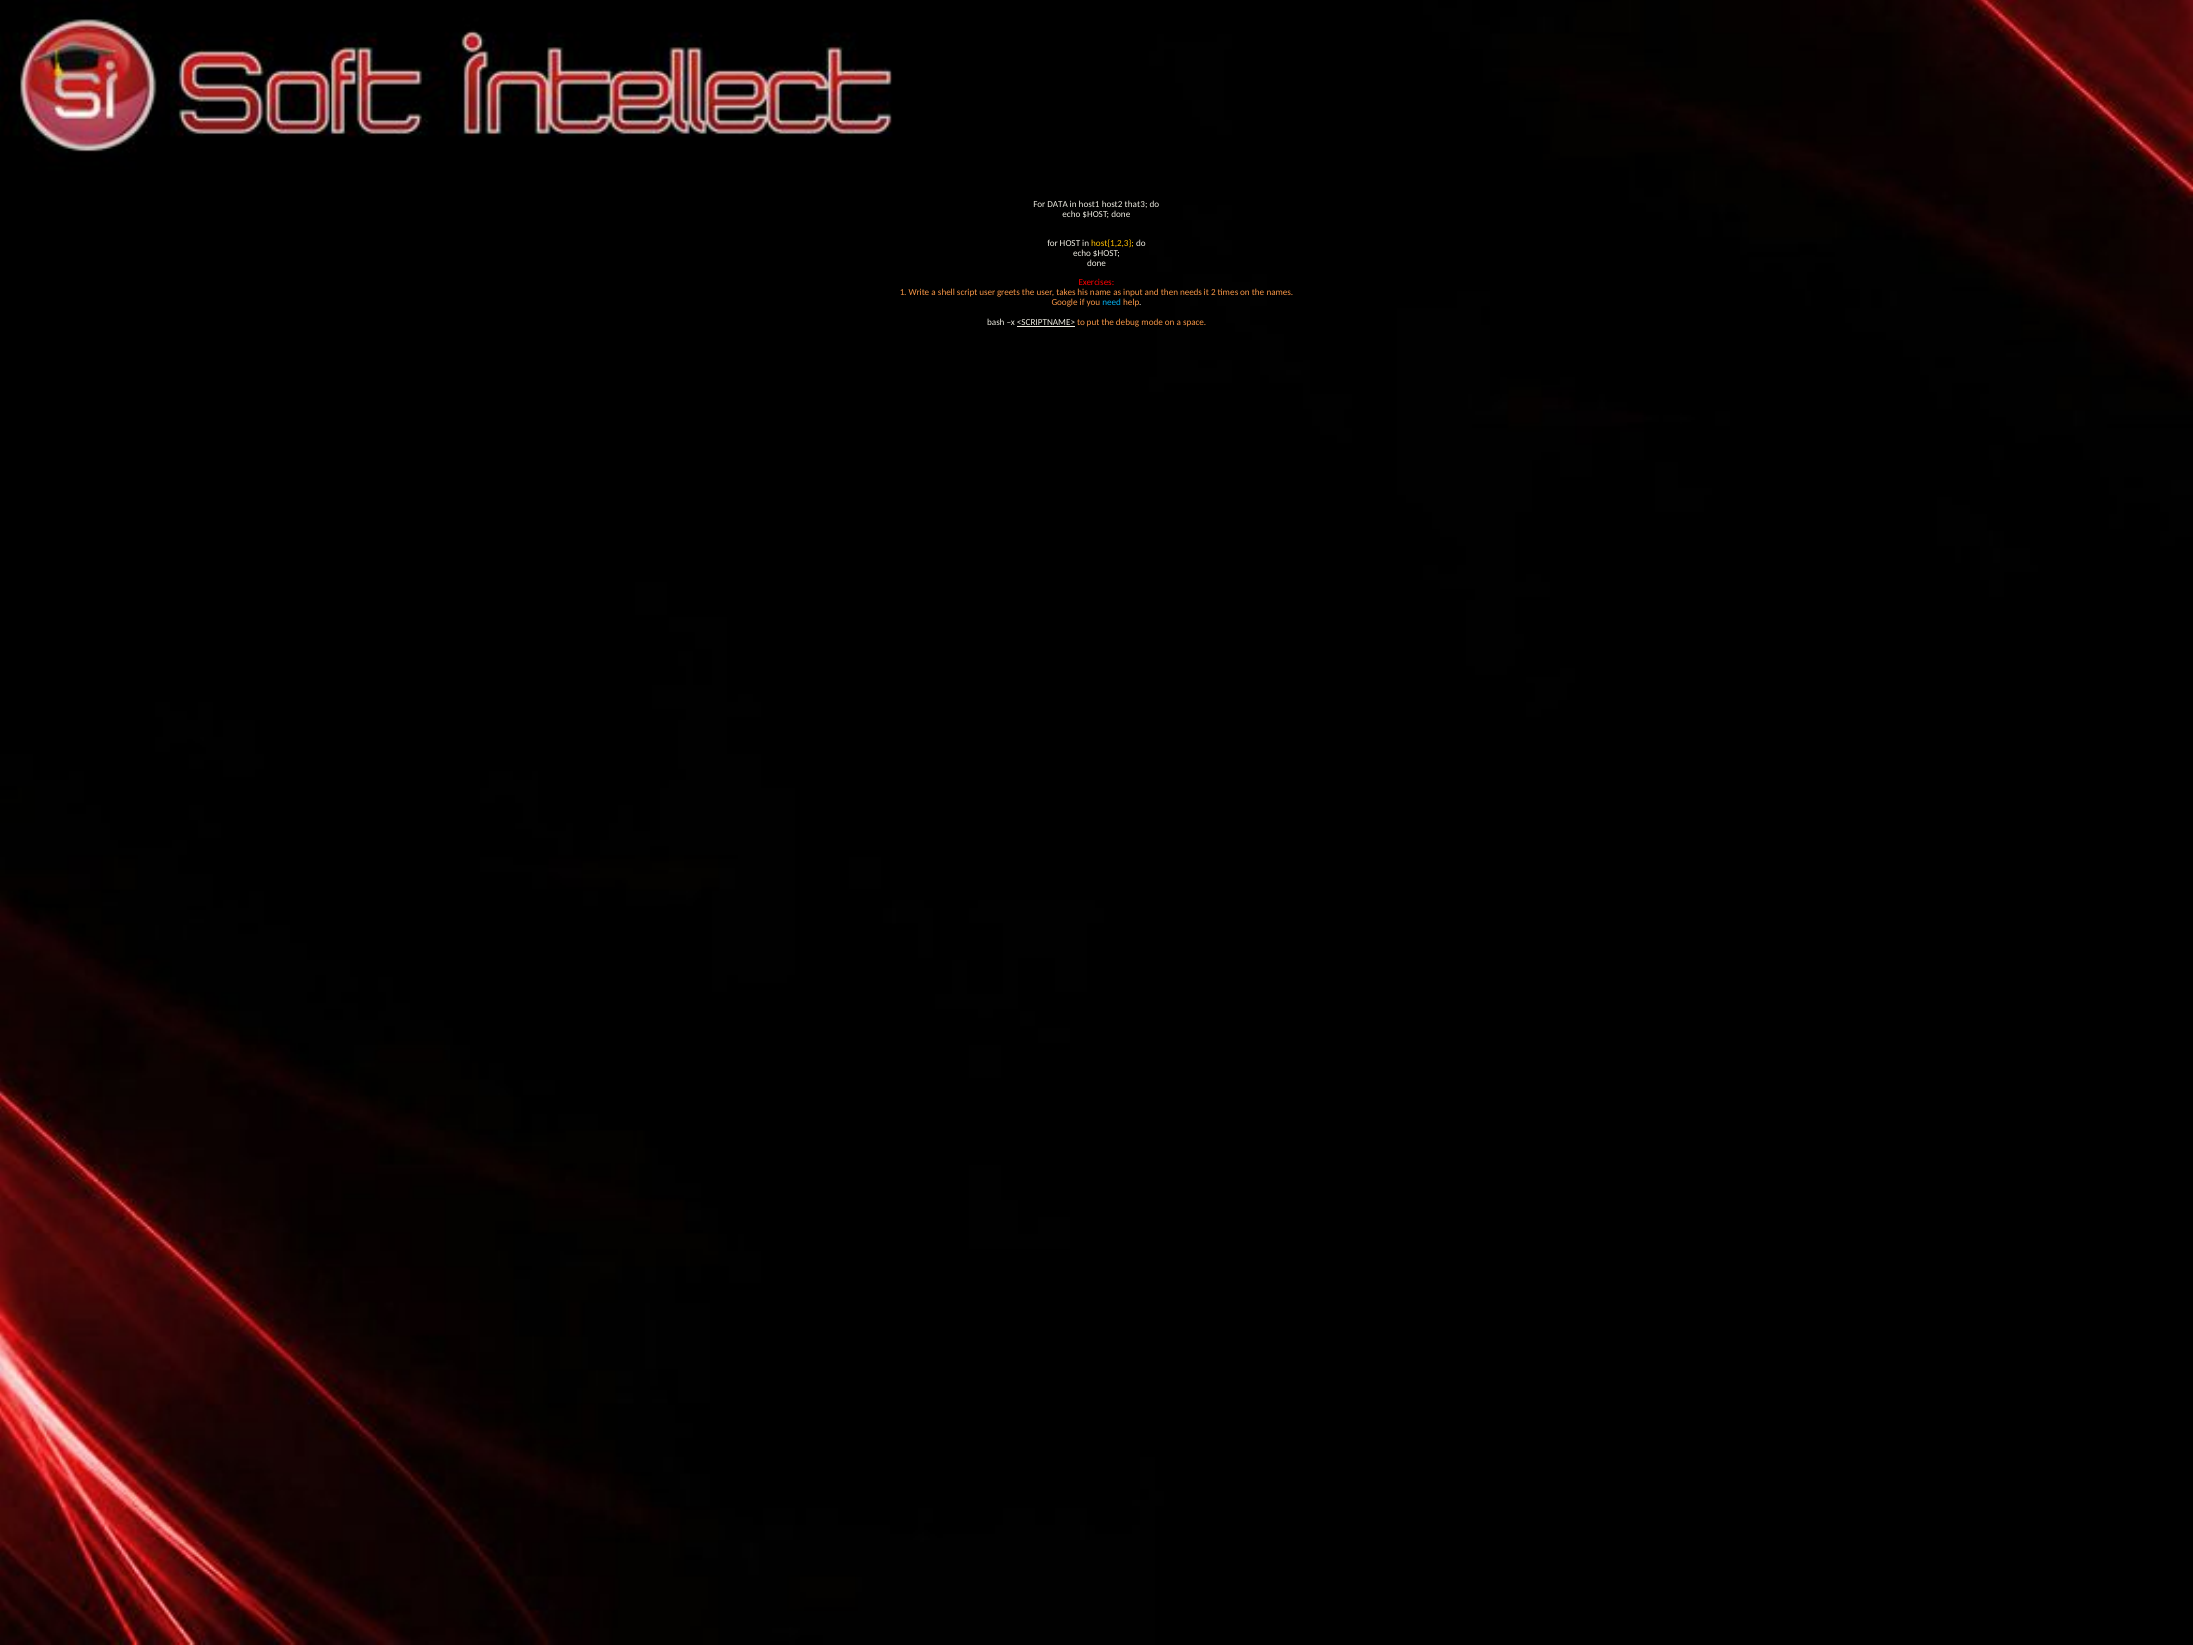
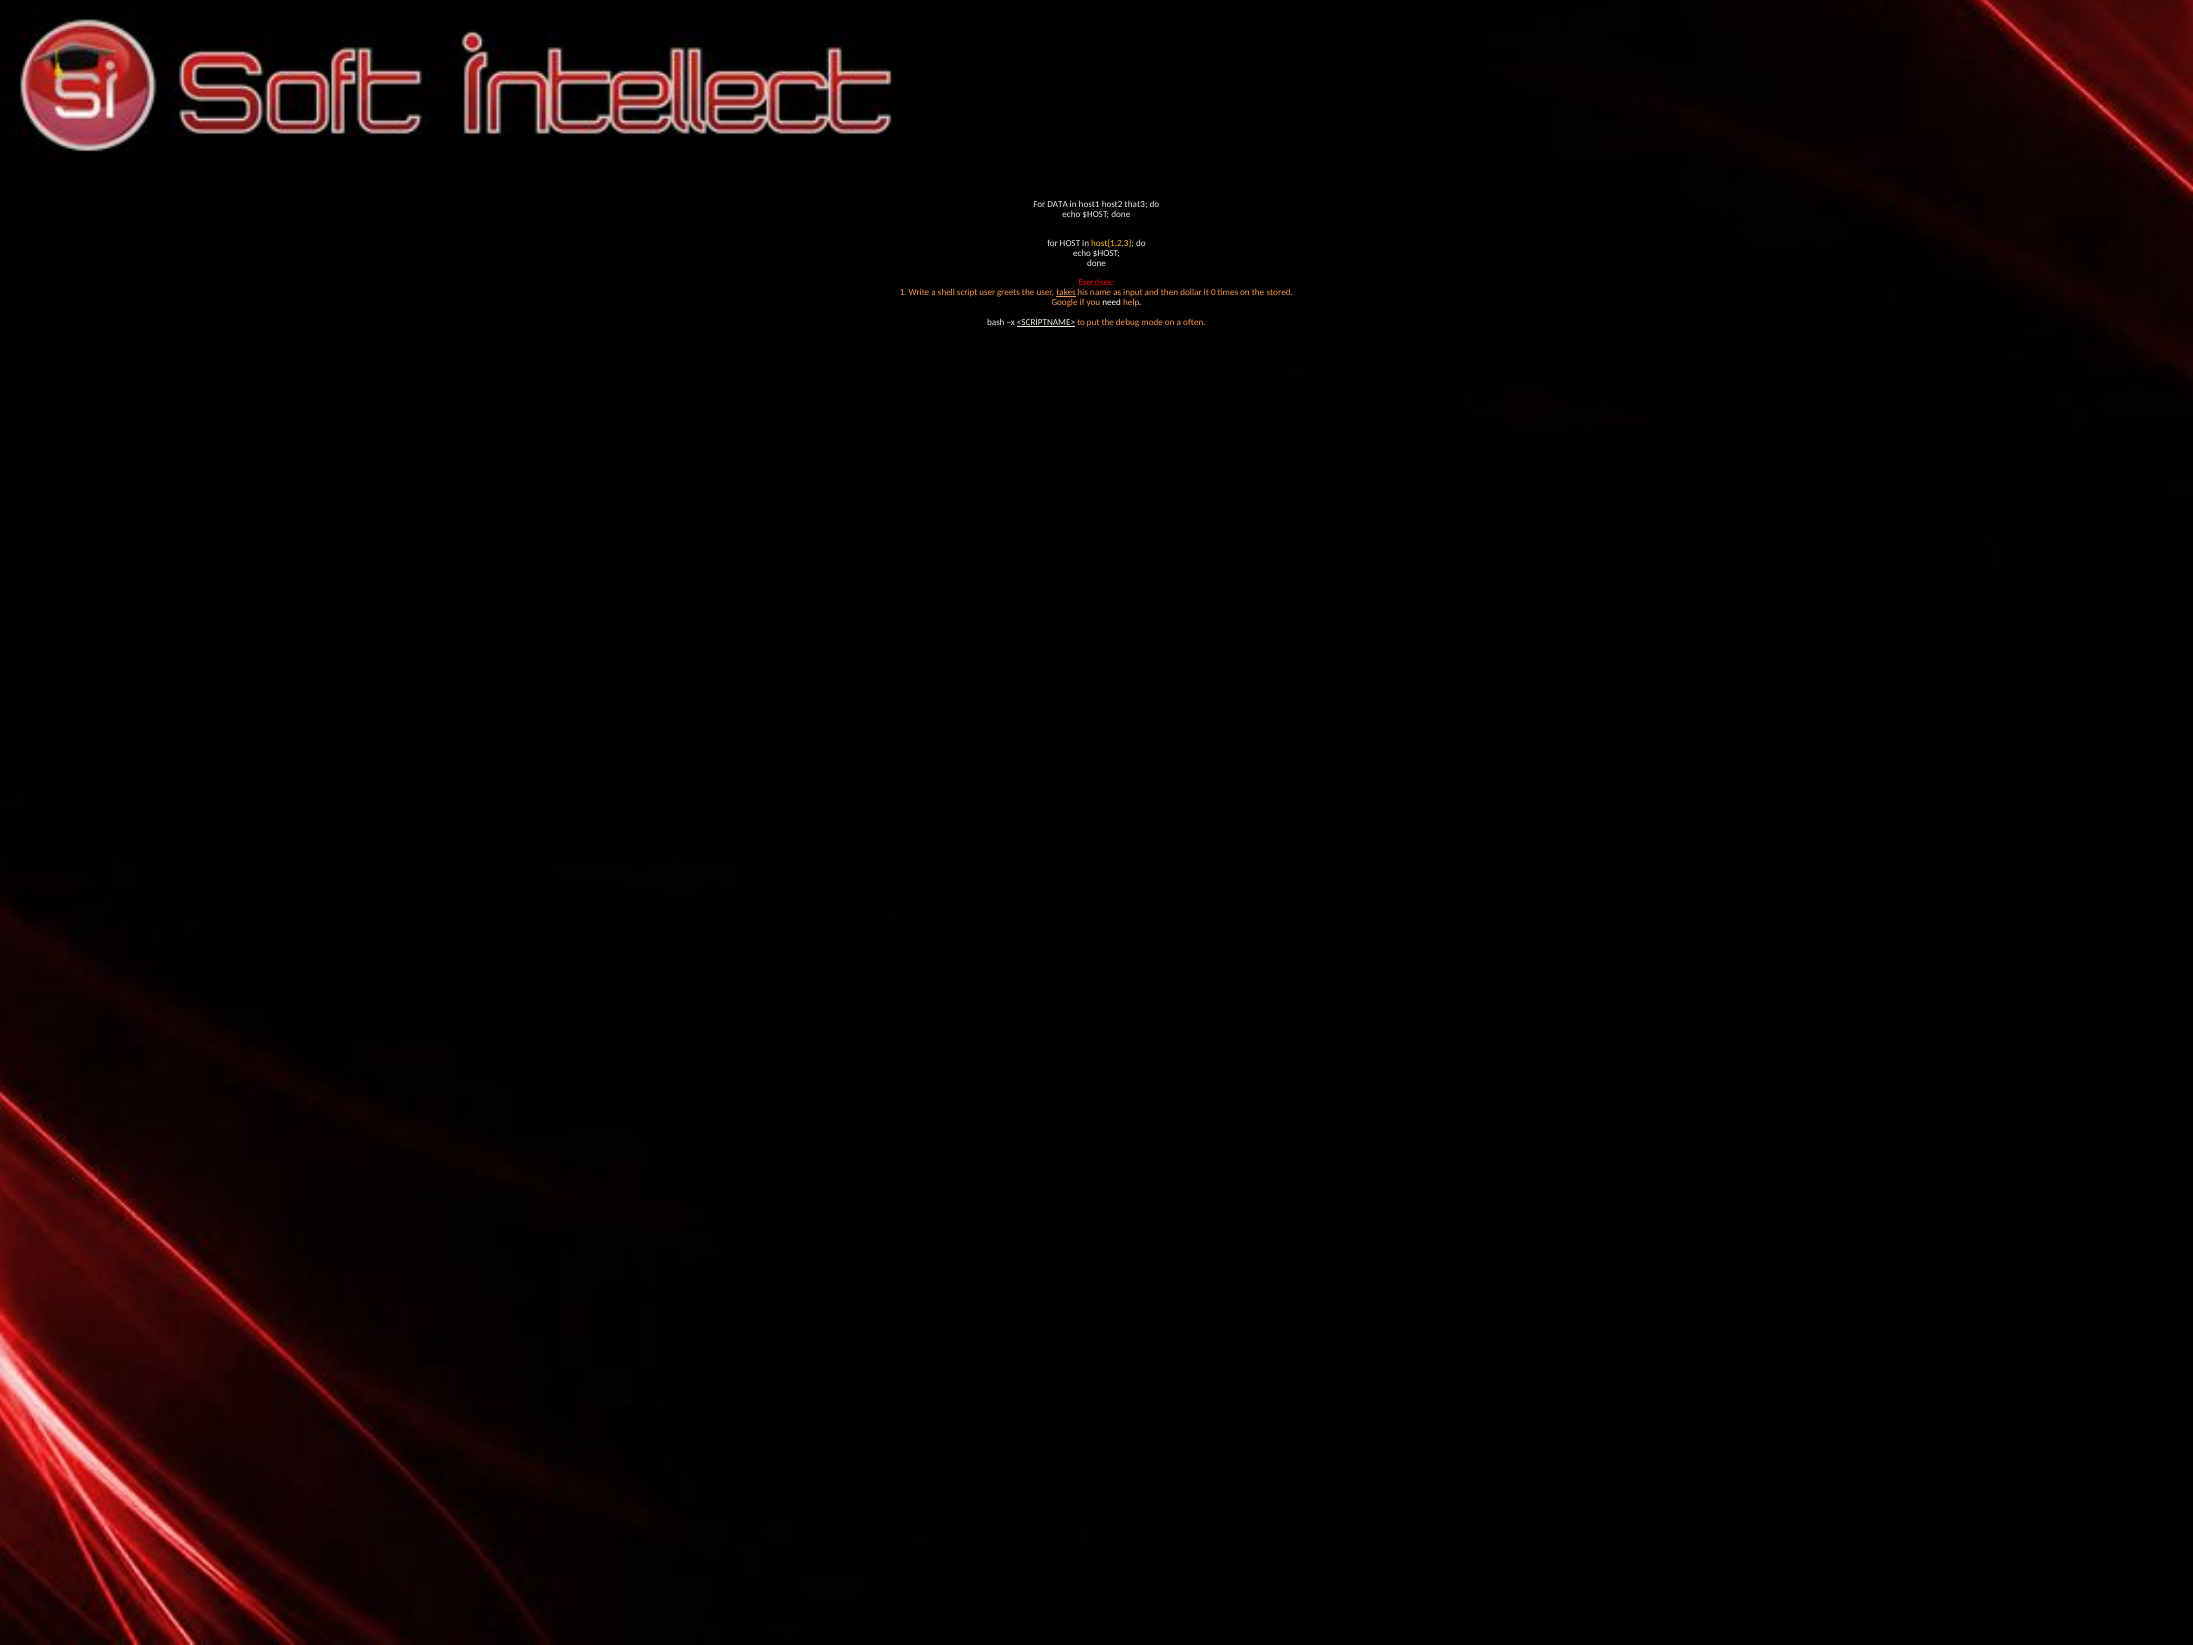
takes underline: none -> present
needs: needs -> dollar
2: 2 -> 0
names: names -> stored
need colour: light blue -> white
space: space -> often
